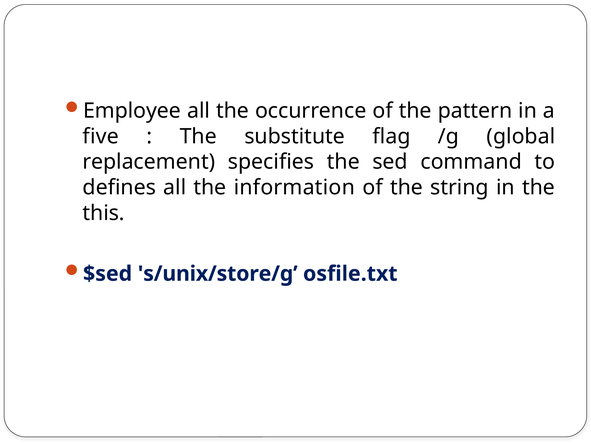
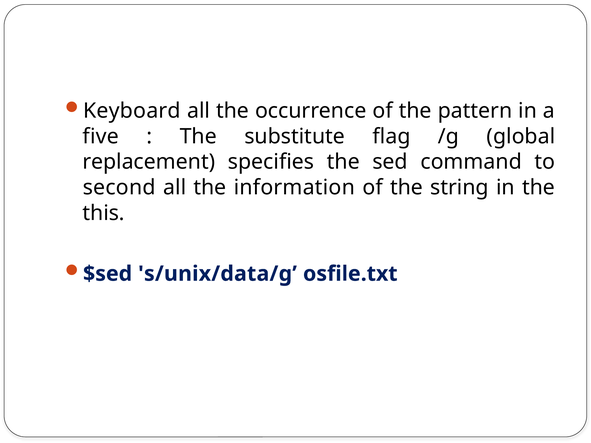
Employee: Employee -> Keyboard
defines: defines -> second
s/unix/store/g: s/unix/store/g -> s/unix/data/g
